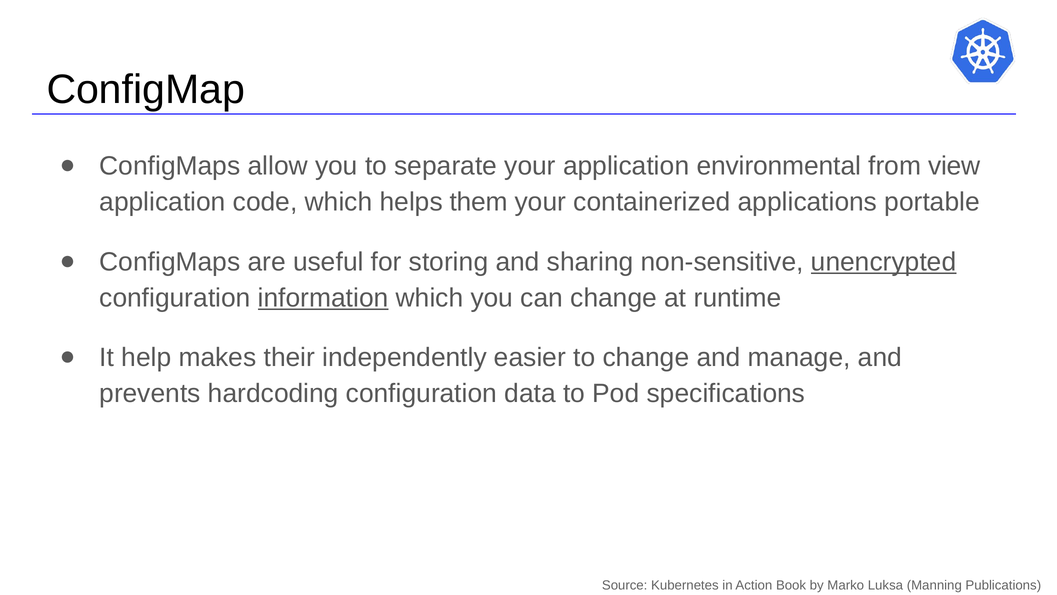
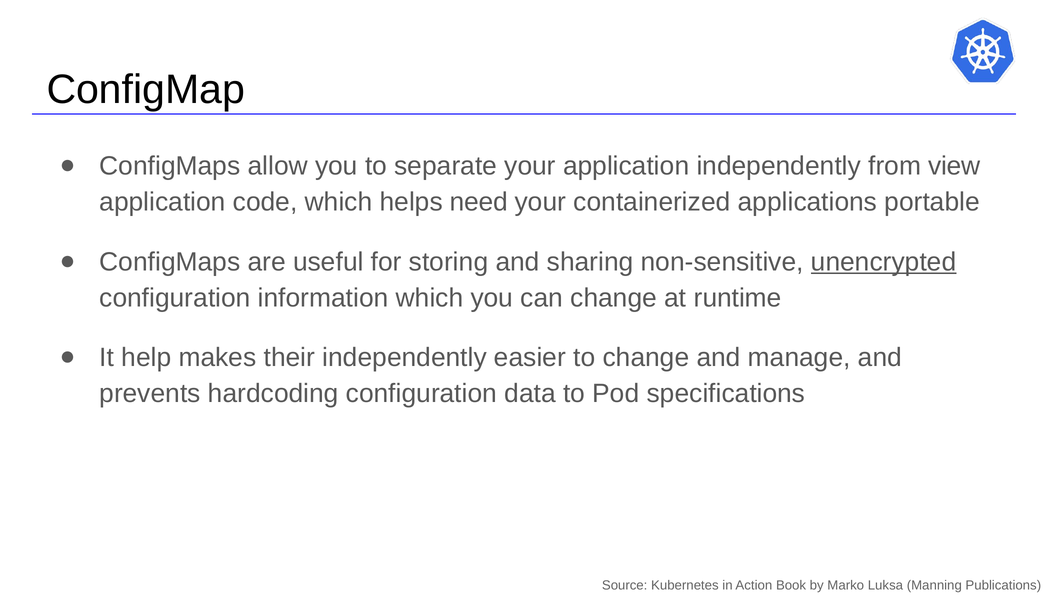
application environmental: environmental -> independently
them: them -> need
information underline: present -> none
